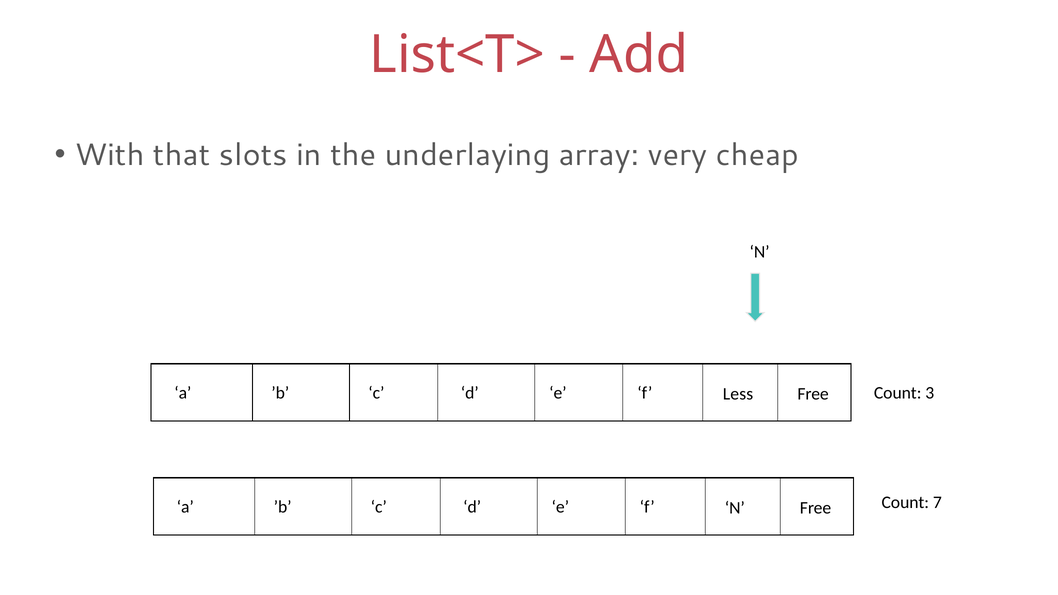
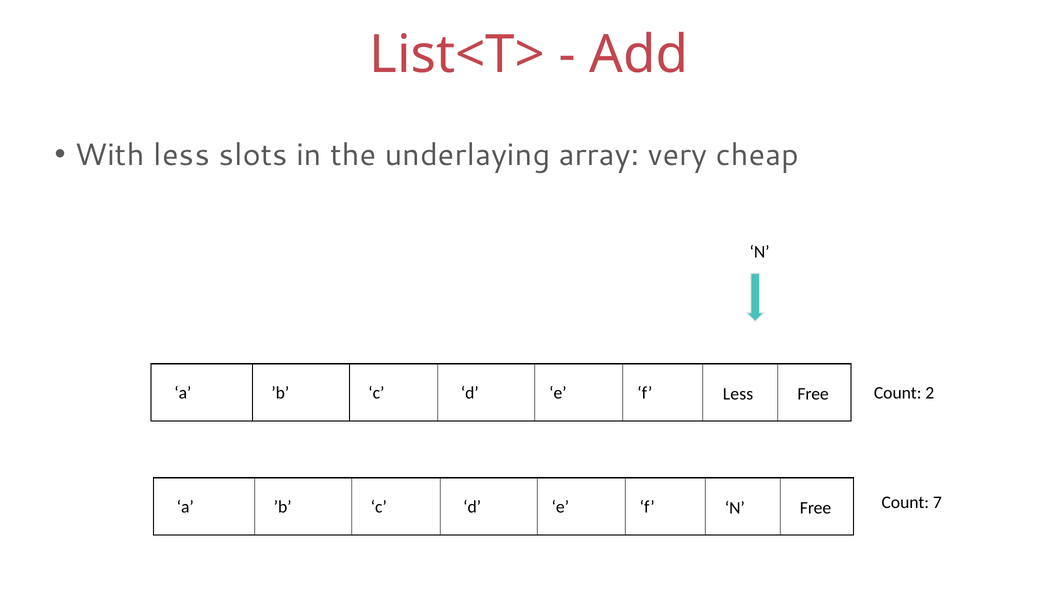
With that: that -> less
3: 3 -> 2
